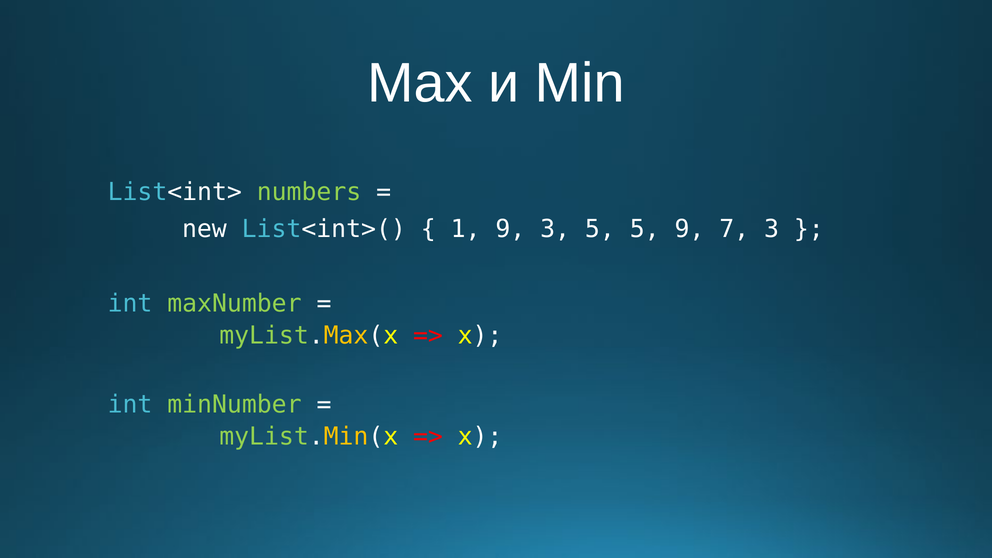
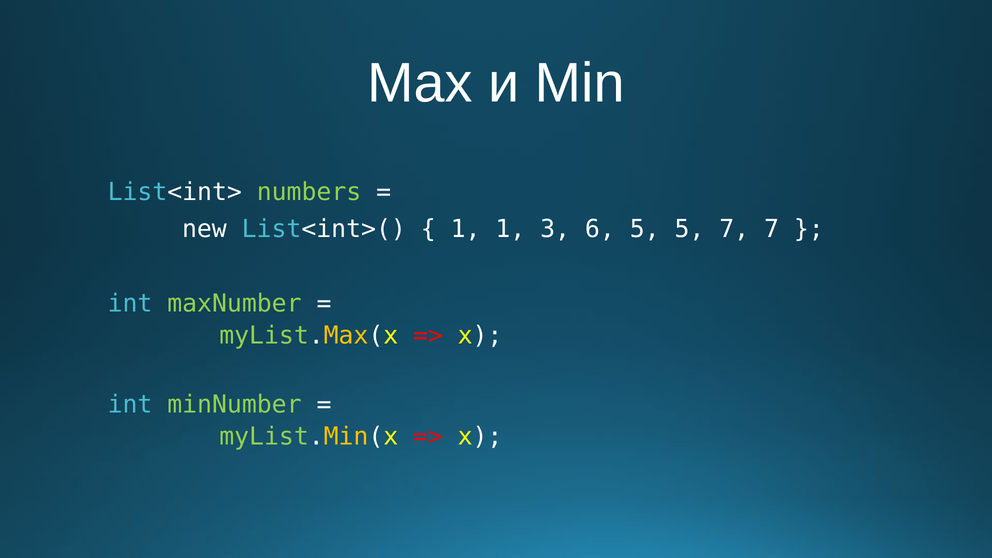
1 9: 9 -> 1
3 5: 5 -> 6
5 9: 9 -> 5
7 3: 3 -> 7
